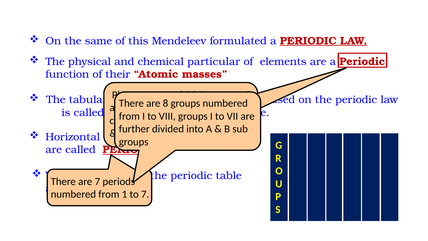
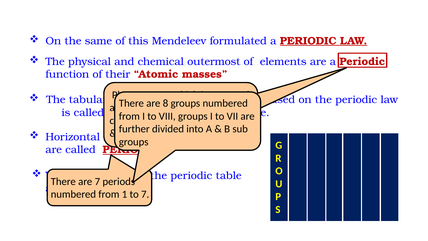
particular: particular -> outermost
